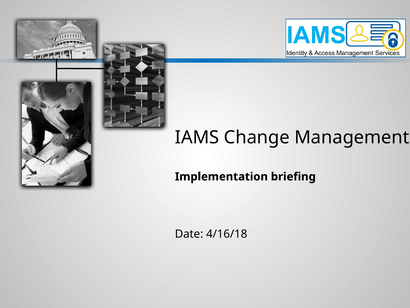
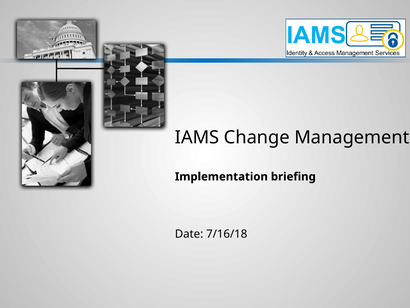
4/16/18: 4/16/18 -> 7/16/18
